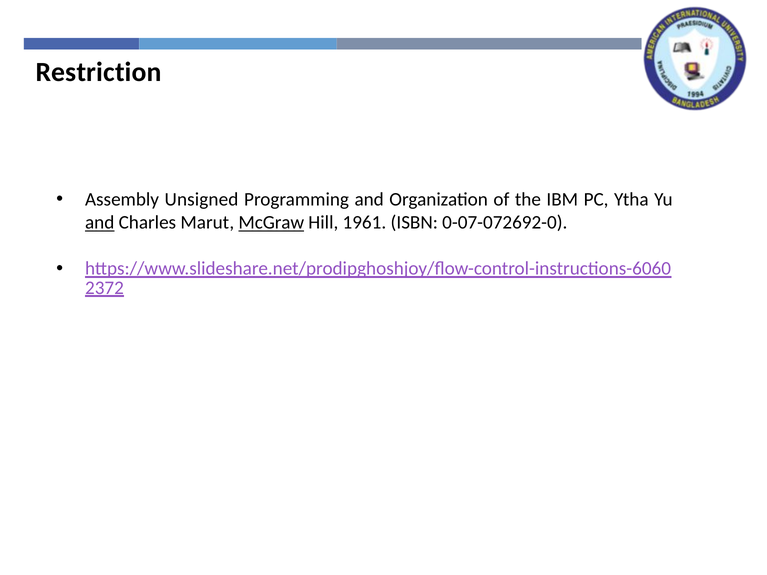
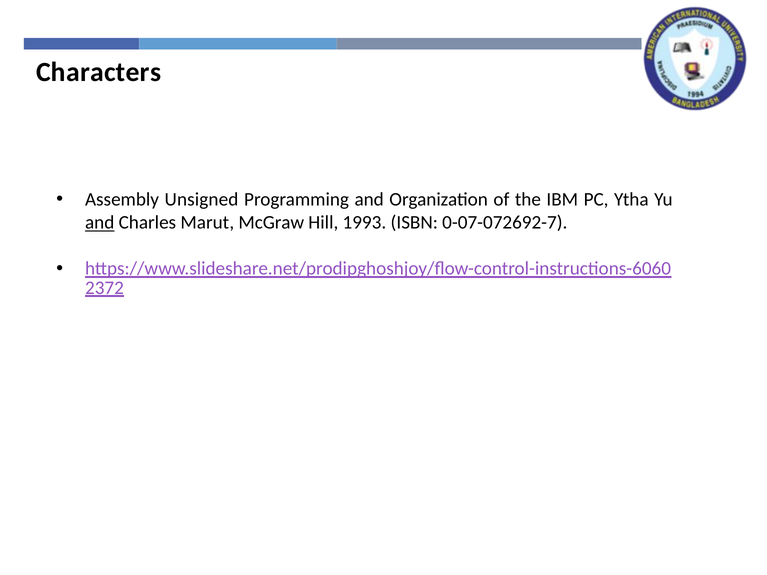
Restriction: Restriction -> Characters
McGraw underline: present -> none
1961: 1961 -> 1993
0-07-072692-0: 0-07-072692-0 -> 0-07-072692-7
